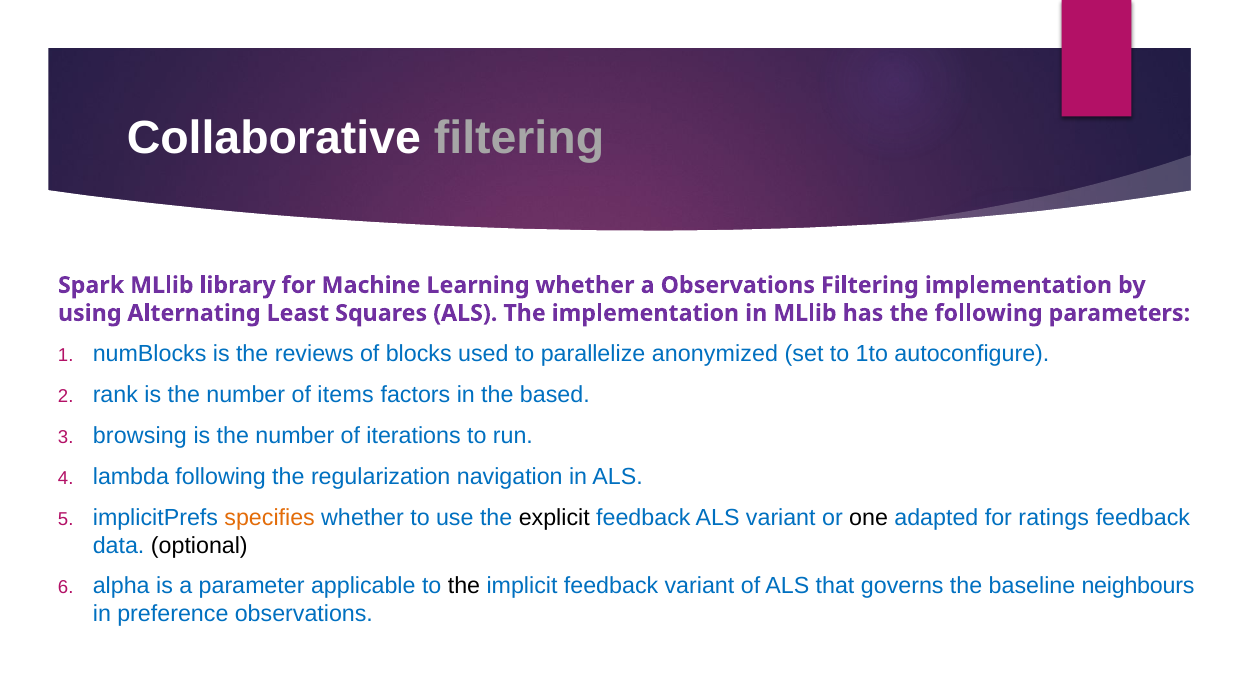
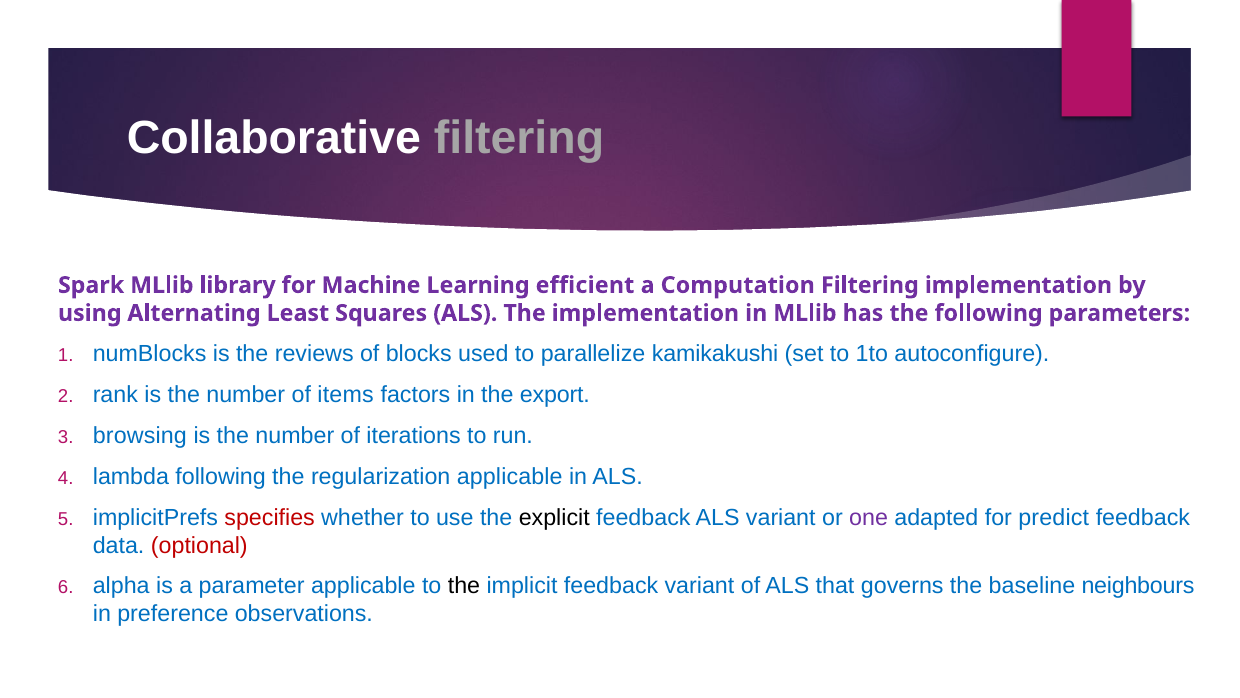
Learning whether: whether -> efficient
a Observations: Observations -> Computation
anonymized: anonymized -> kamikakushi
based: based -> export
regularization navigation: navigation -> applicable
specifies colour: orange -> red
one colour: black -> purple
ratings: ratings -> predict
optional colour: black -> red
